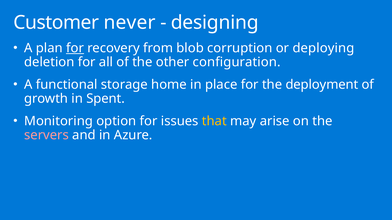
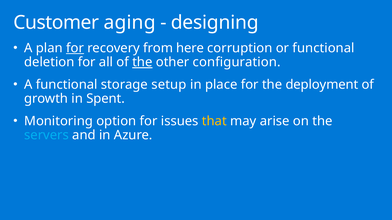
never: never -> aging
blob: blob -> here
or deploying: deploying -> functional
the at (142, 62) underline: none -> present
home: home -> setup
servers colour: pink -> light blue
